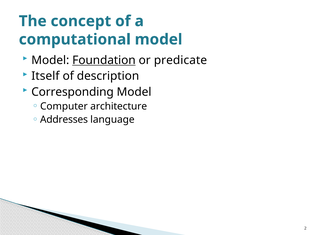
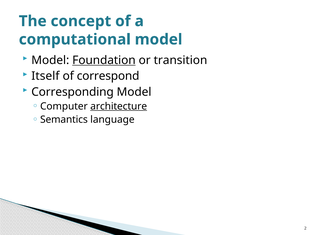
predicate: predicate -> transition
description: description -> correspond
architecture underline: none -> present
Addresses: Addresses -> Semantics
